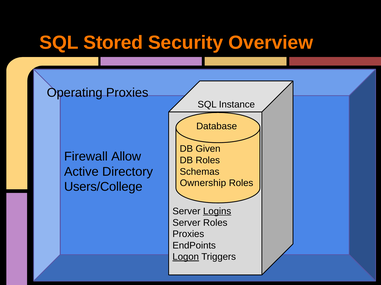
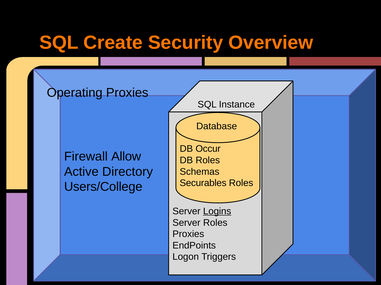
Stored: Stored -> Create
Given: Given -> Occur
Ownership: Ownership -> Securables
Logon underline: present -> none
